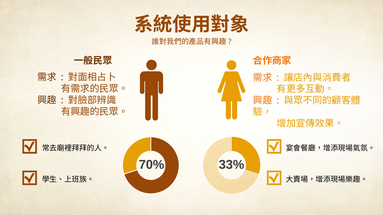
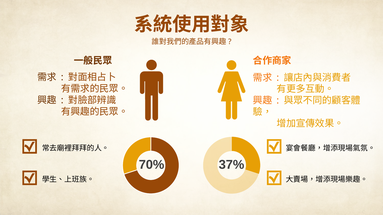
33%: 33% -> 37%
